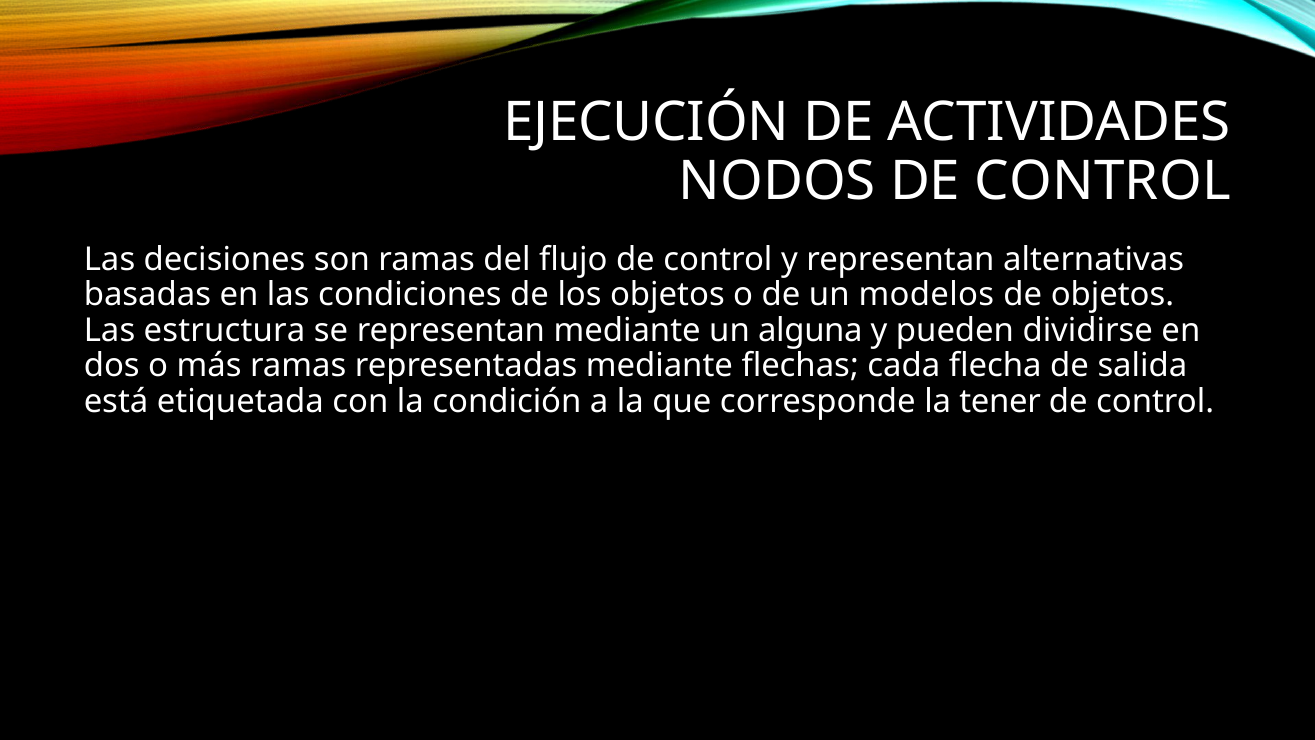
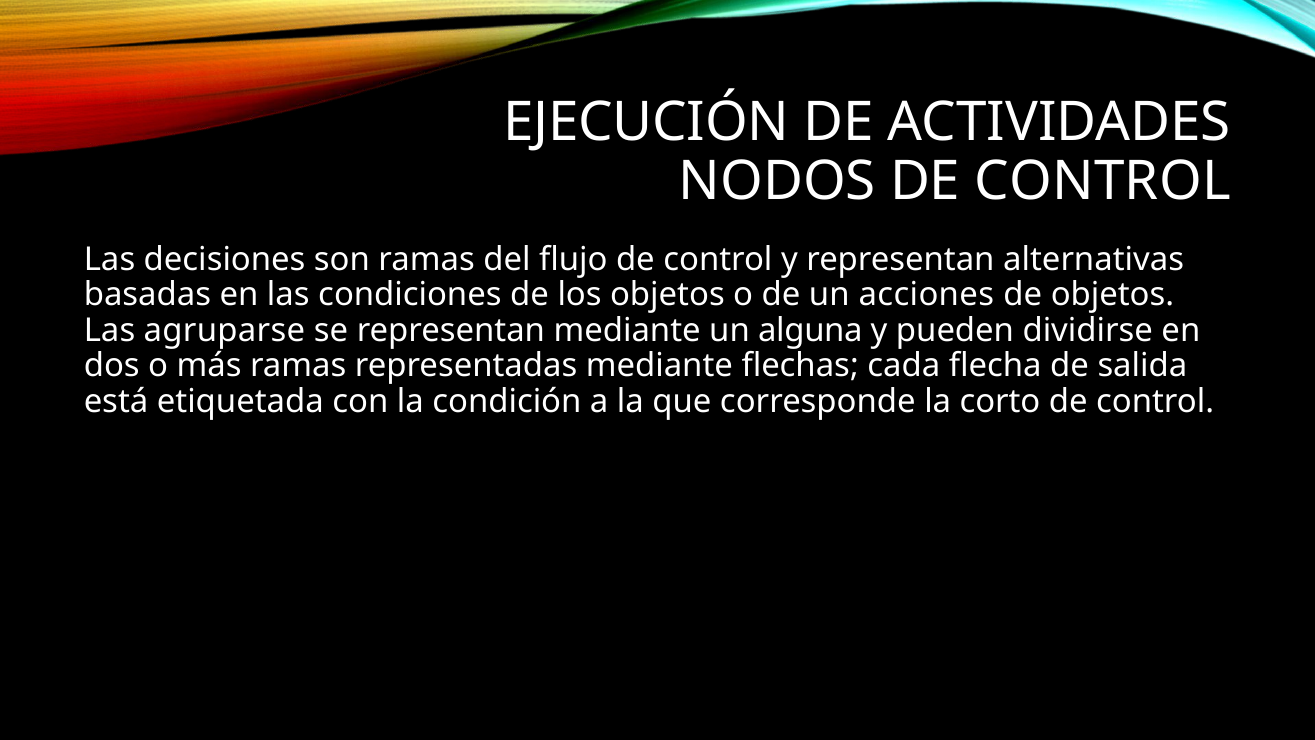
modelos: modelos -> acciones
estructura: estructura -> agruparse
tener: tener -> corto
